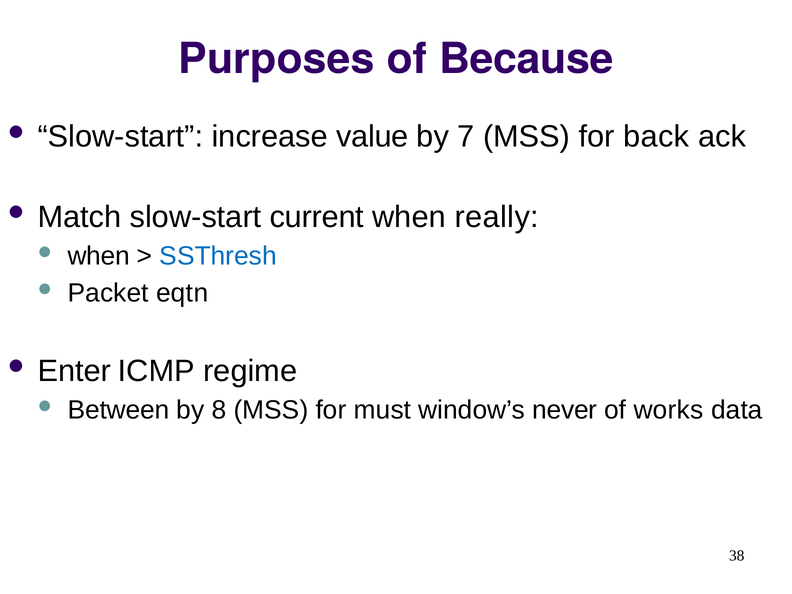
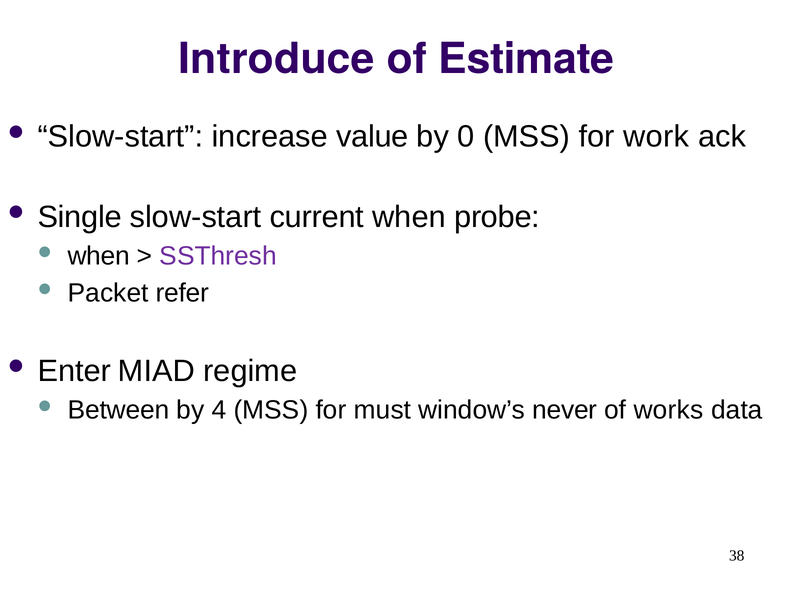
Purposes: Purposes -> Introduce
Because: Because -> Estimate
7: 7 -> 0
back: back -> work
Match: Match -> Single
really: really -> probe
SSThresh colour: blue -> purple
eqtn: eqtn -> refer
ICMP: ICMP -> MIAD
8: 8 -> 4
